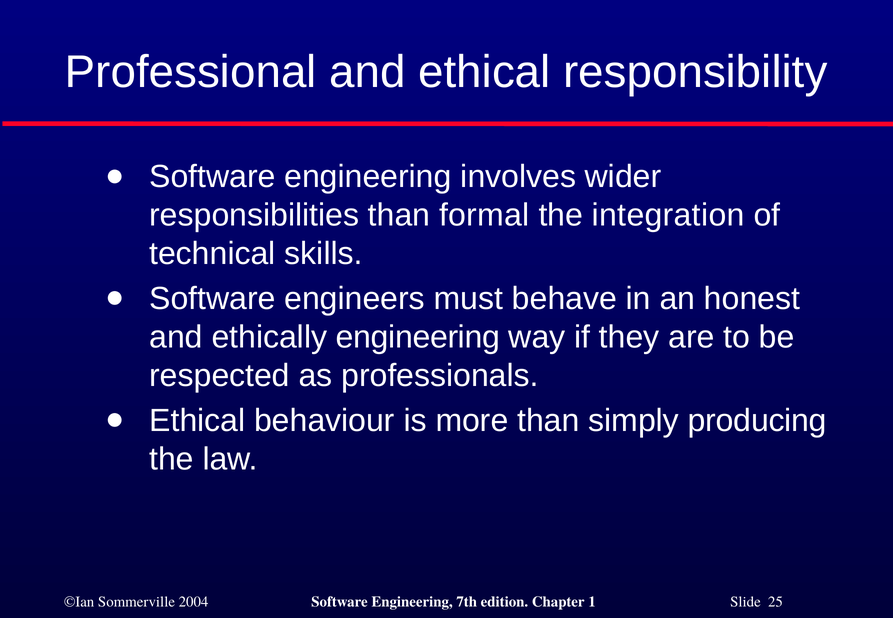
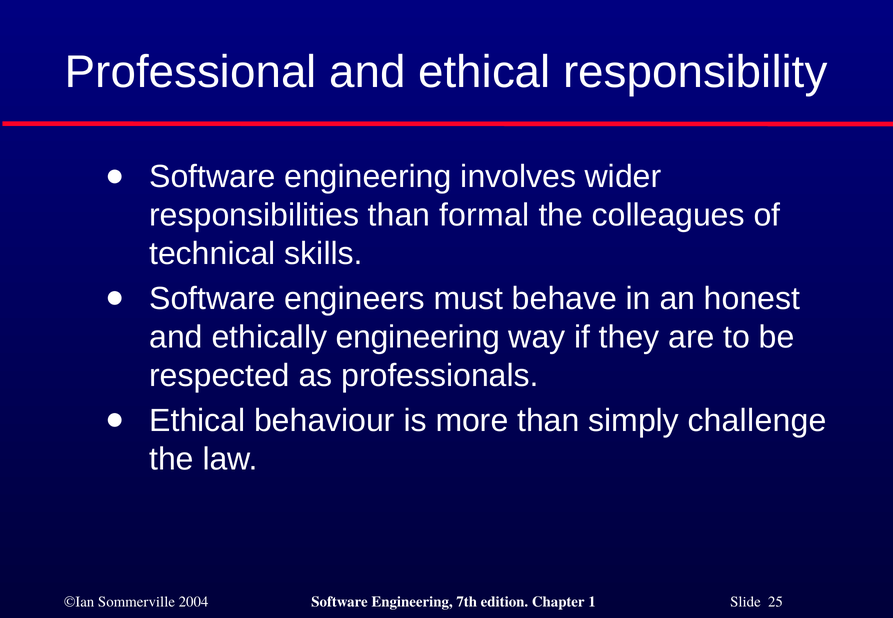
integration: integration -> colleagues
producing: producing -> challenge
